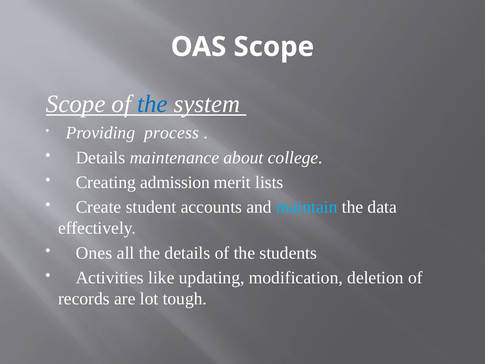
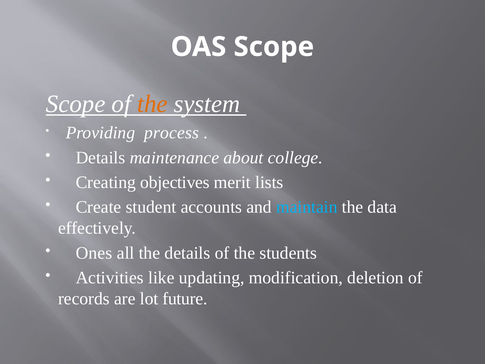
the at (152, 104) colour: blue -> orange
admission: admission -> objectives
tough: tough -> future
